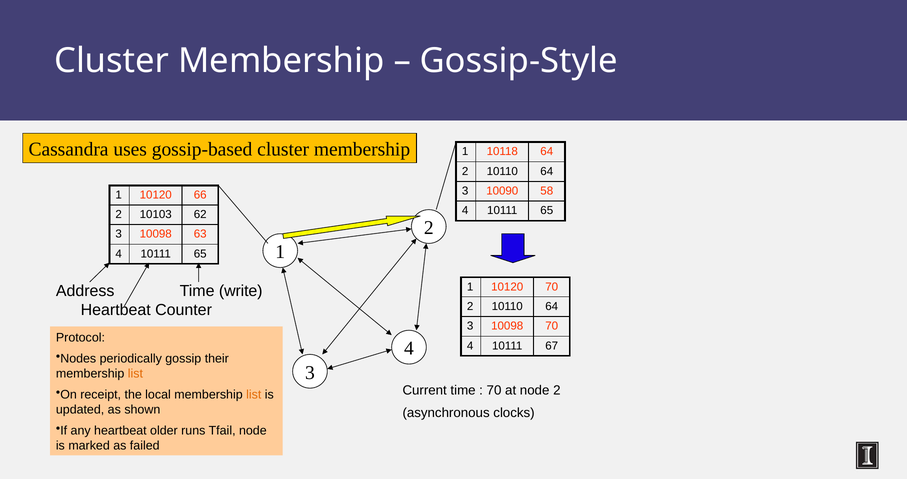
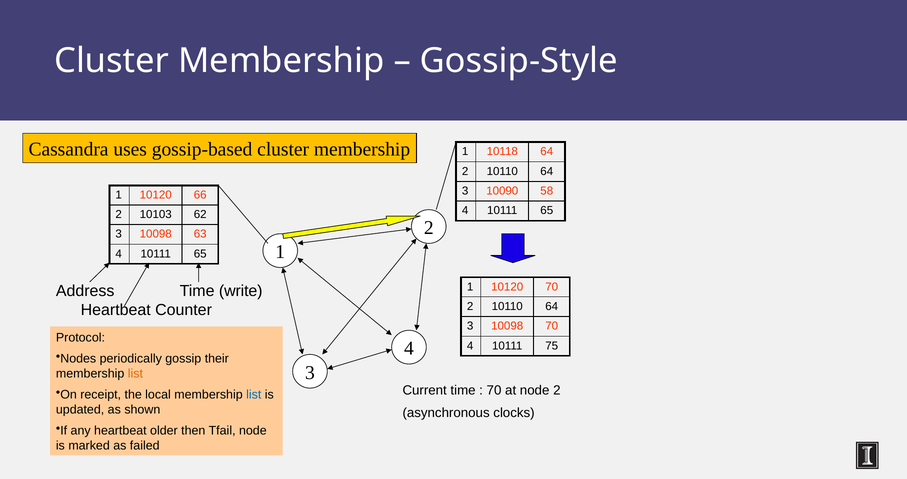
67: 67 -> 75
list at (254, 395) colour: orange -> blue
runs: runs -> then
